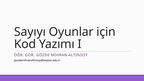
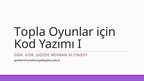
Sayıyı: Sayıyı -> Topla
